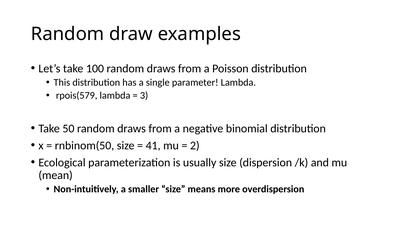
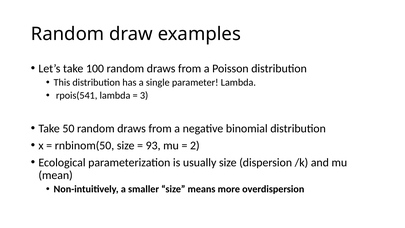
rpois(579: rpois(579 -> rpois(541
41: 41 -> 93
